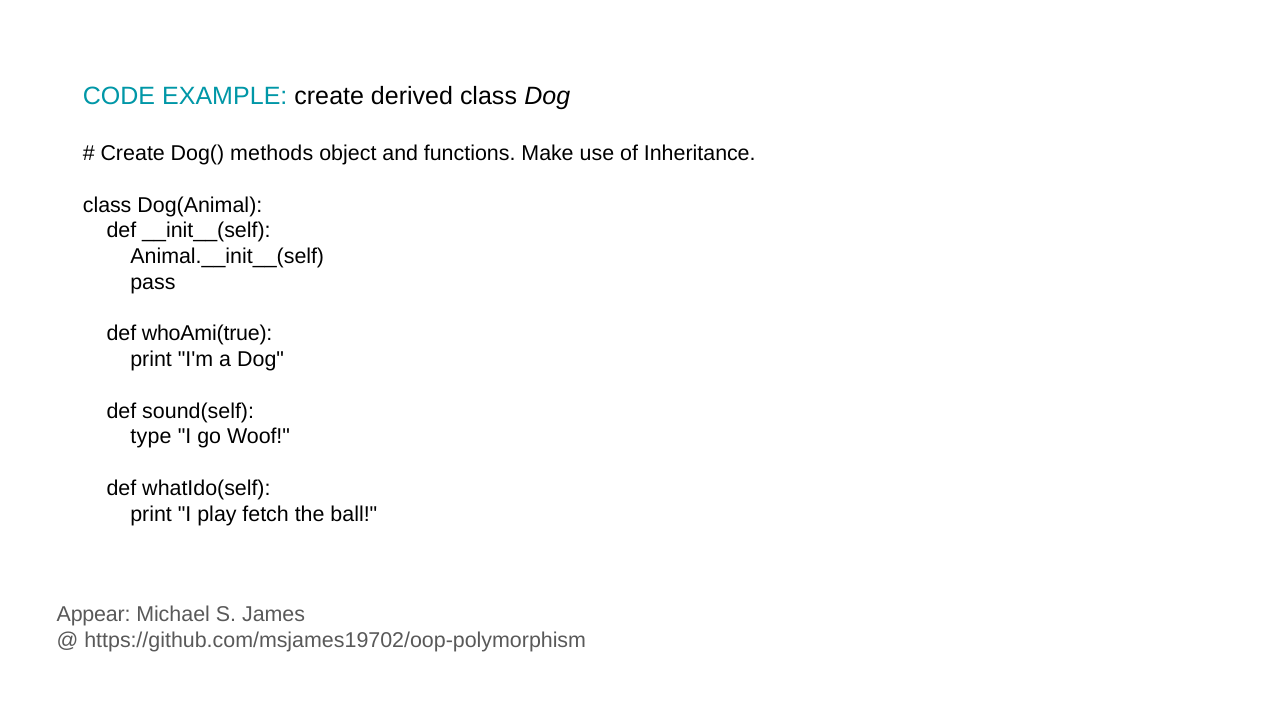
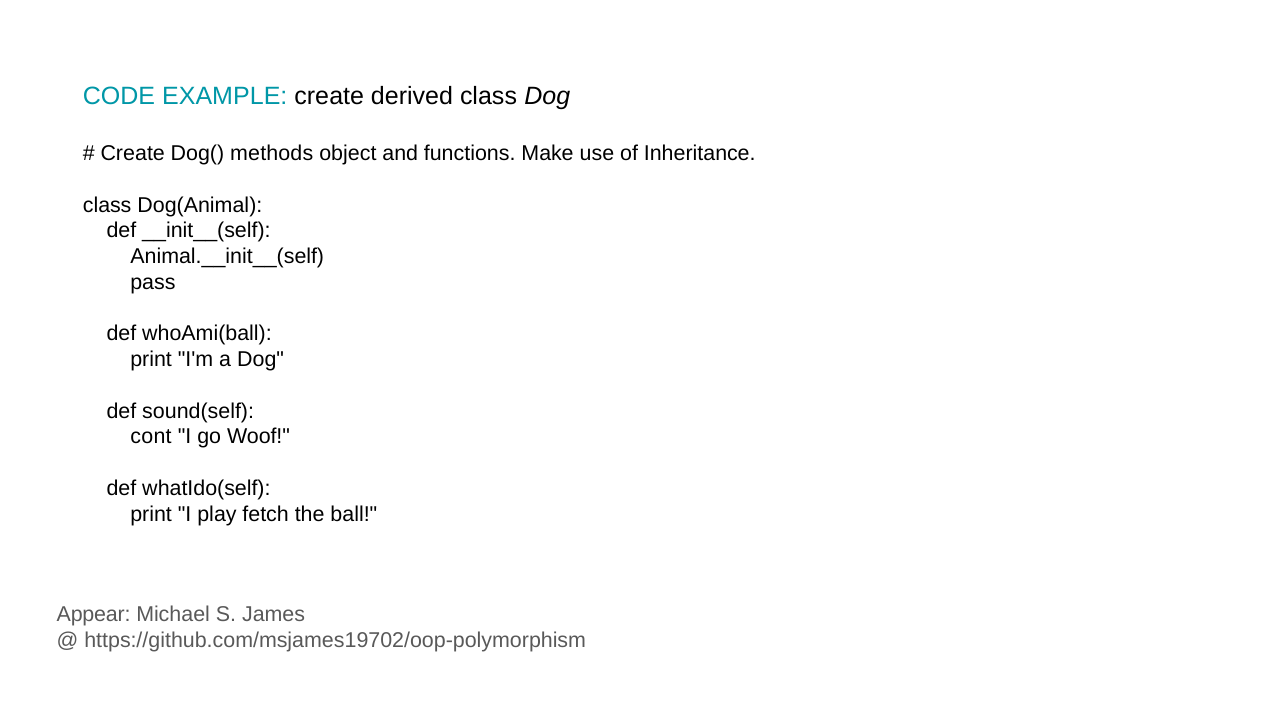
whoAmi(true: whoAmi(true -> whoAmi(ball
type: type -> cont
